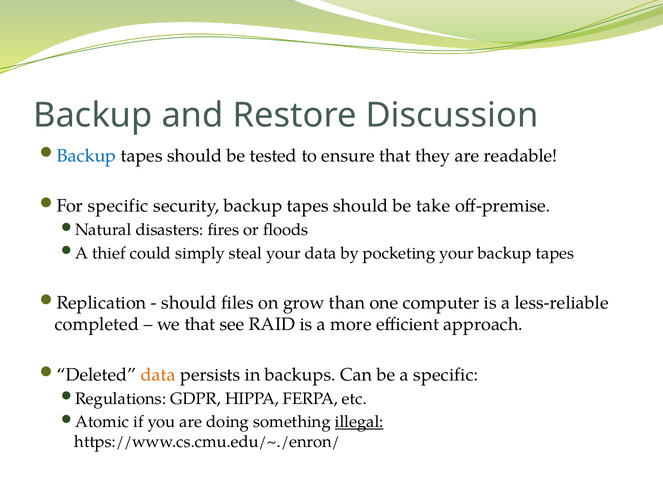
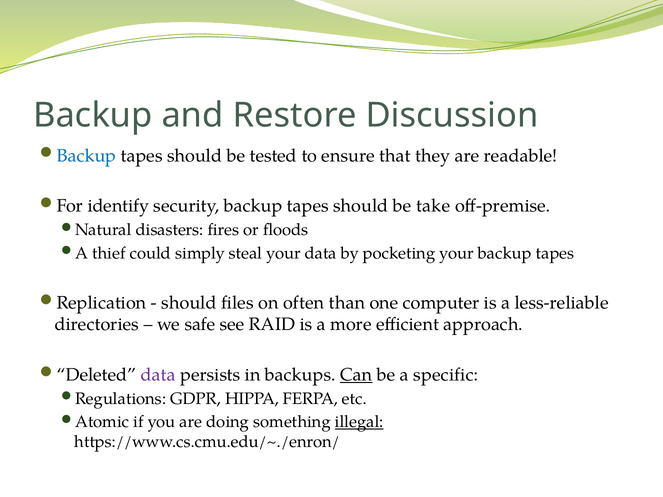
For specific: specific -> identify
grow: grow -> often
completed: completed -> directories
we that: that -> safe
data at (158, 375) colour: orange -> purple
Can underline: none -> present
